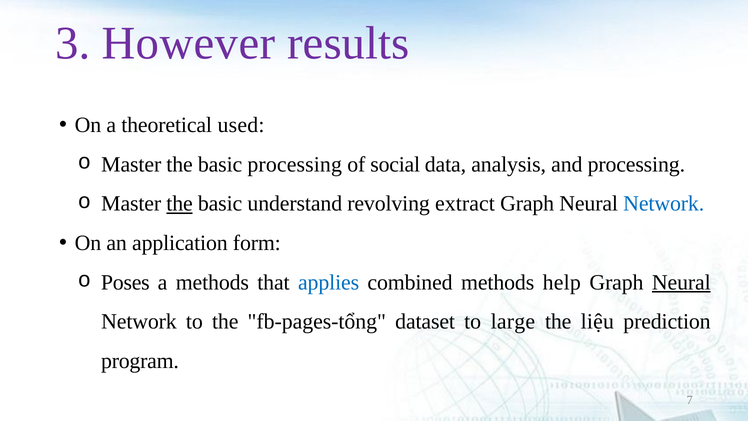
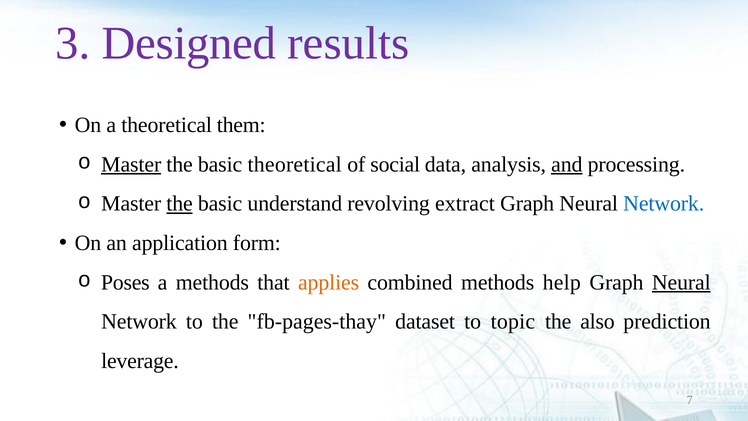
However: However -> Designed
used: used -> them
Master at (131, 164) underline: none -> present
basic processing: processing -> theoretical
and underline: none -> present
applies colour: blue -> orange
fb-pages-tổng: fb-pages-tổng -> fb-pages-thay
large: large -> topic
liệu: liệu -> also
program: program -> leverage
